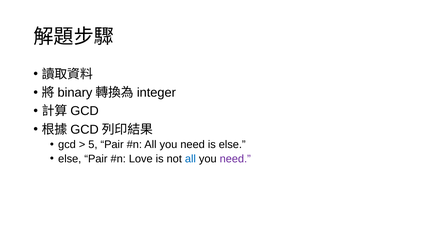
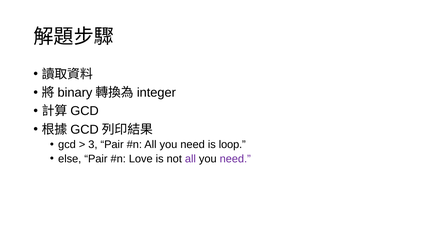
5: 5 -> 3
is else: else -> loop
all at (190, 159) colour: blue -> purple
